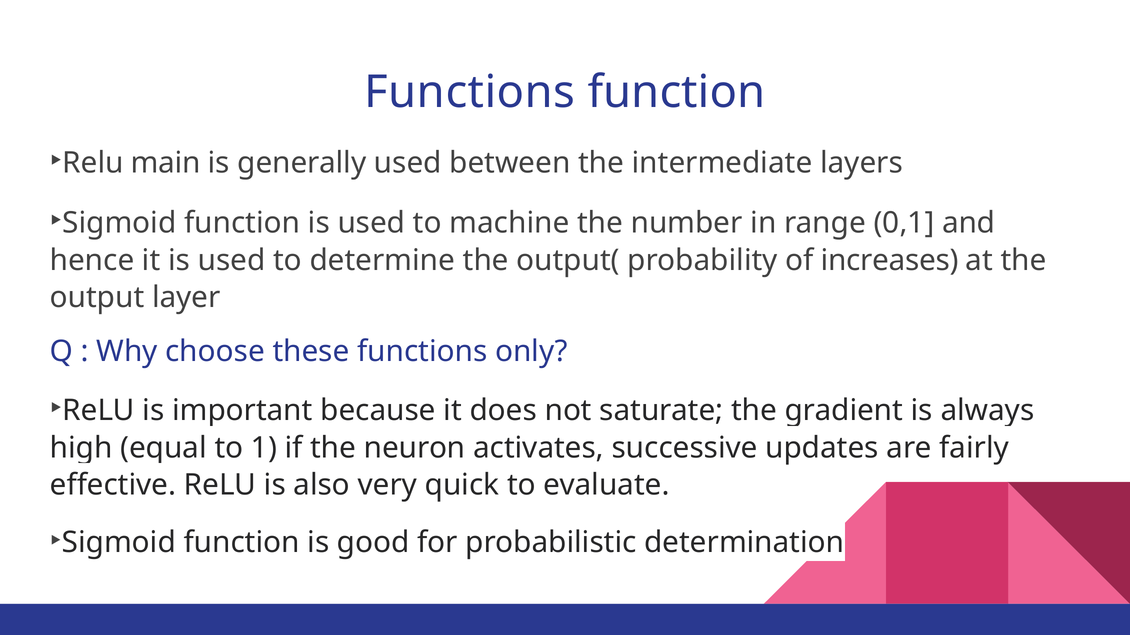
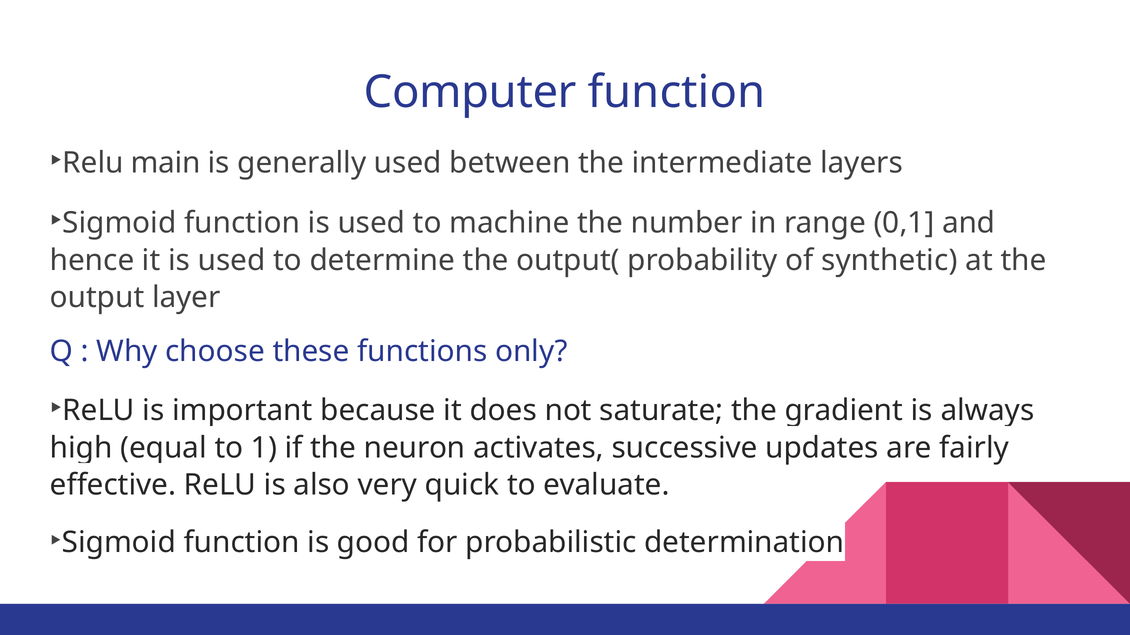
Functions at (470, 92): Functions -> Computer
increases: increases -> synthetic
